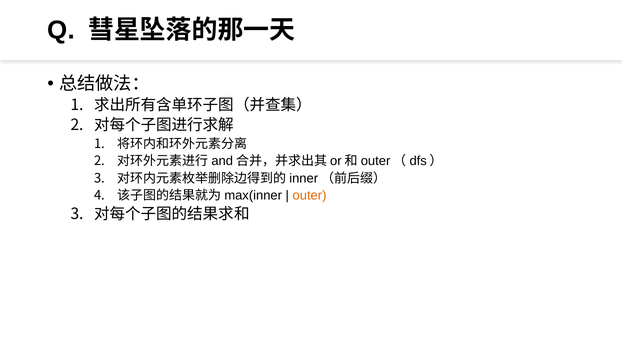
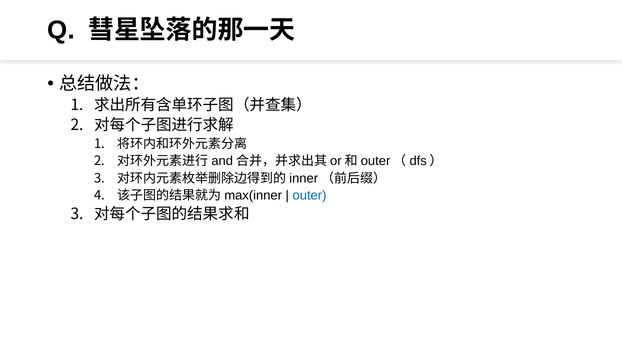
outer colour: orange -> blue
